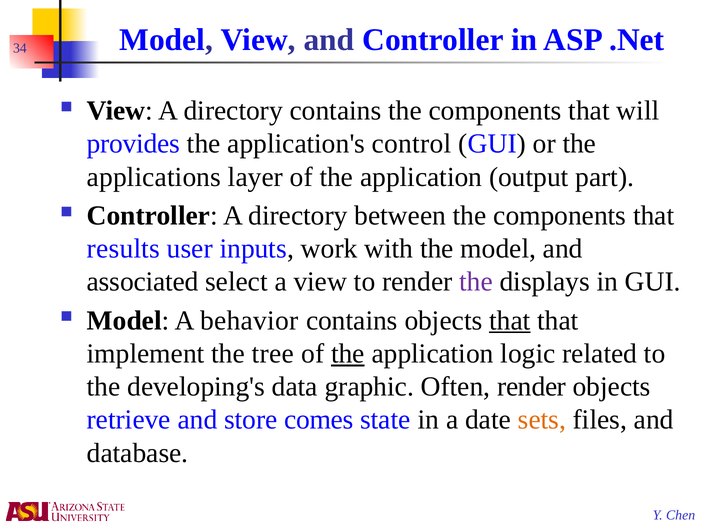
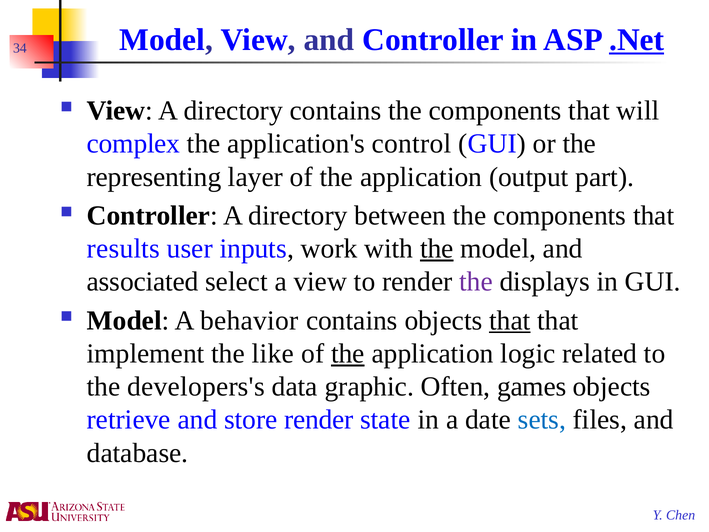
.Net underline: none -> present
provides: provides -> complex
applications: applications -> representing
the at (437, 249) underline: none -> present
tree: tree -> like
developing's: developing's -> developers's
Often render: render -> games
store comes: comes -> render
sets colour: orange -> blue
